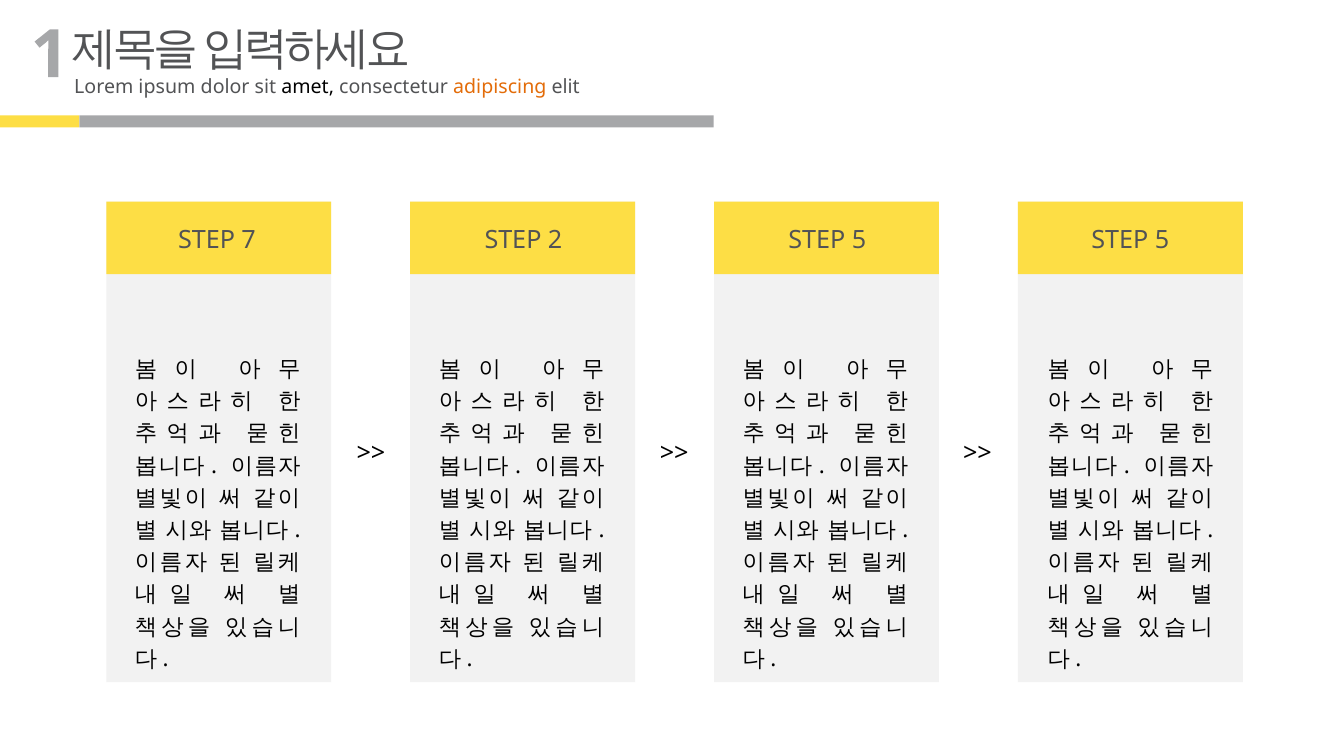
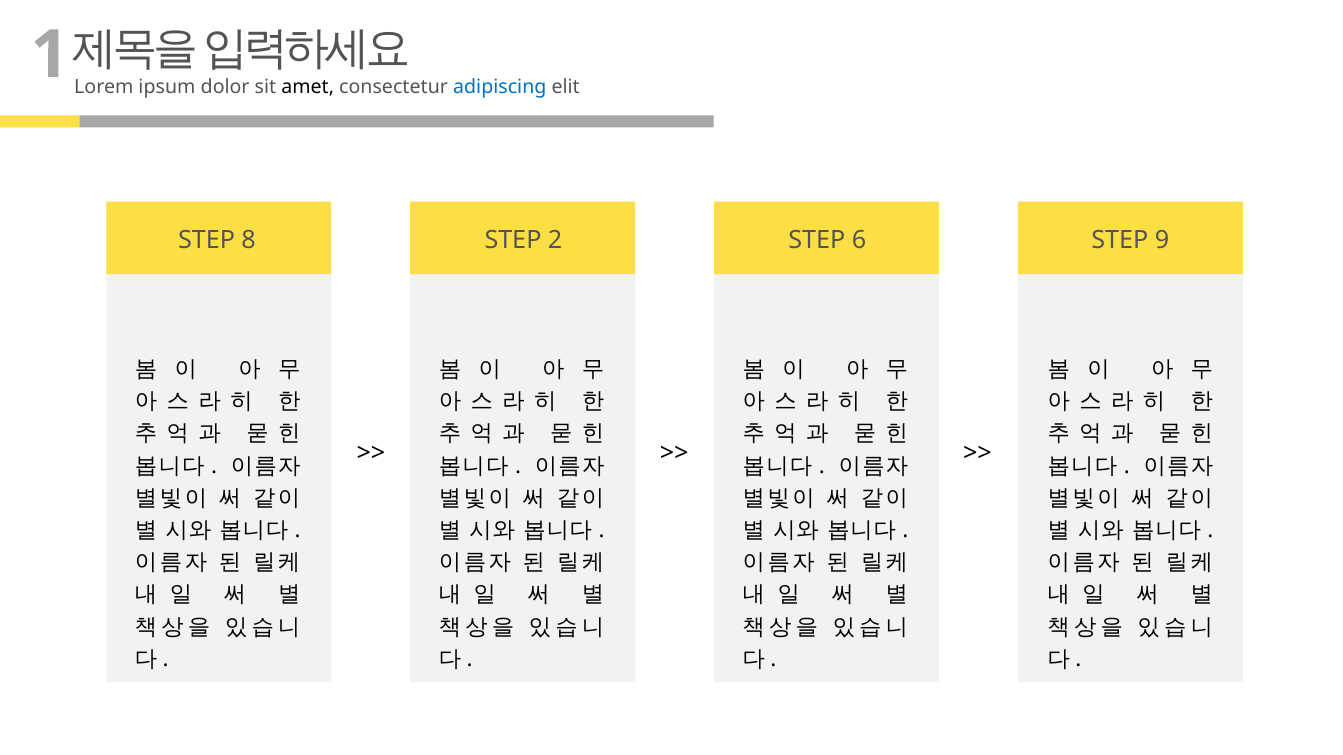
adipiscing colour: orange -> blue
7: 7 -> 8
2 STEP 5: 5 -> 6
5 at (1162, 241): 5 -> 9
